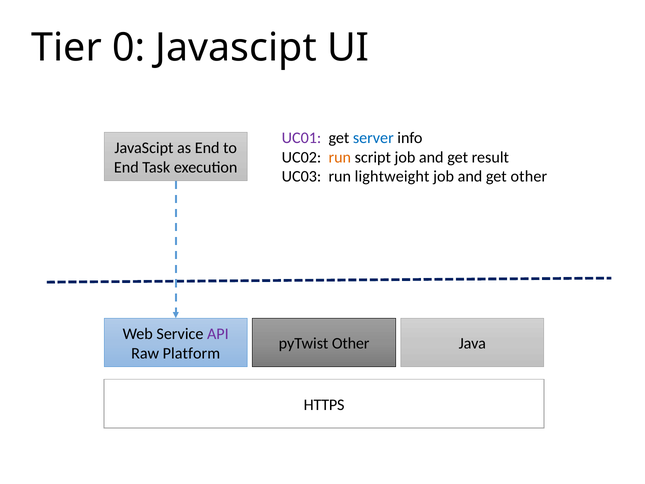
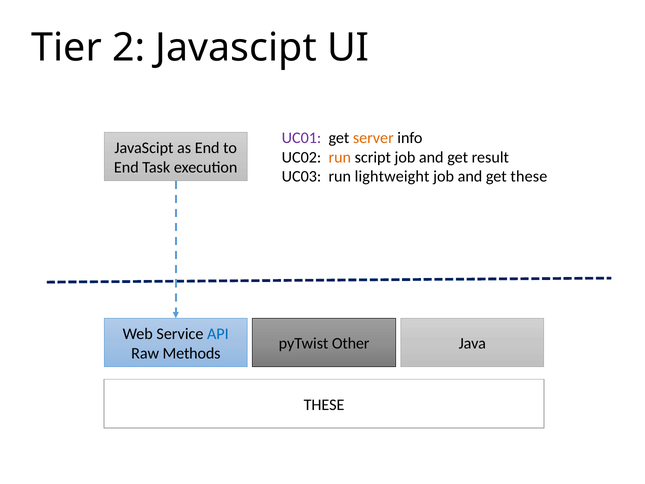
0: 0 -> 2
server colour: blue -> orange
get other: other -> these
API colour: purple -> blue
Platform: Platform -> Methods
HTTPS at (324, 405): HTTPS -> THESE
